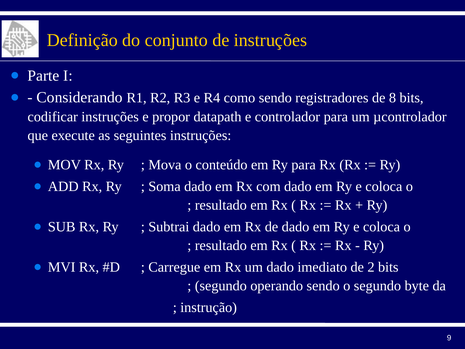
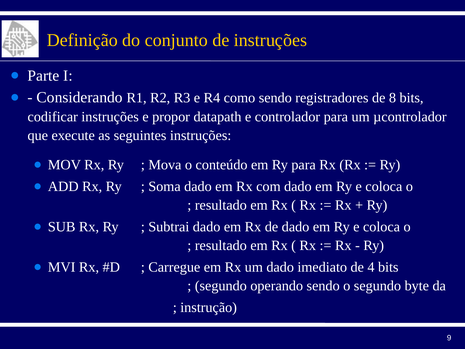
2: 2 -> 4
